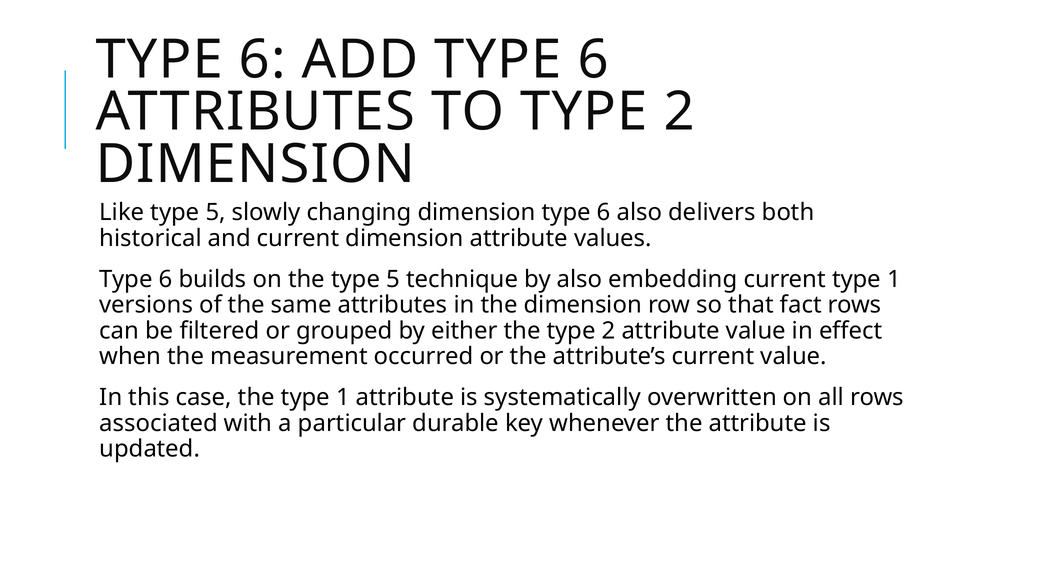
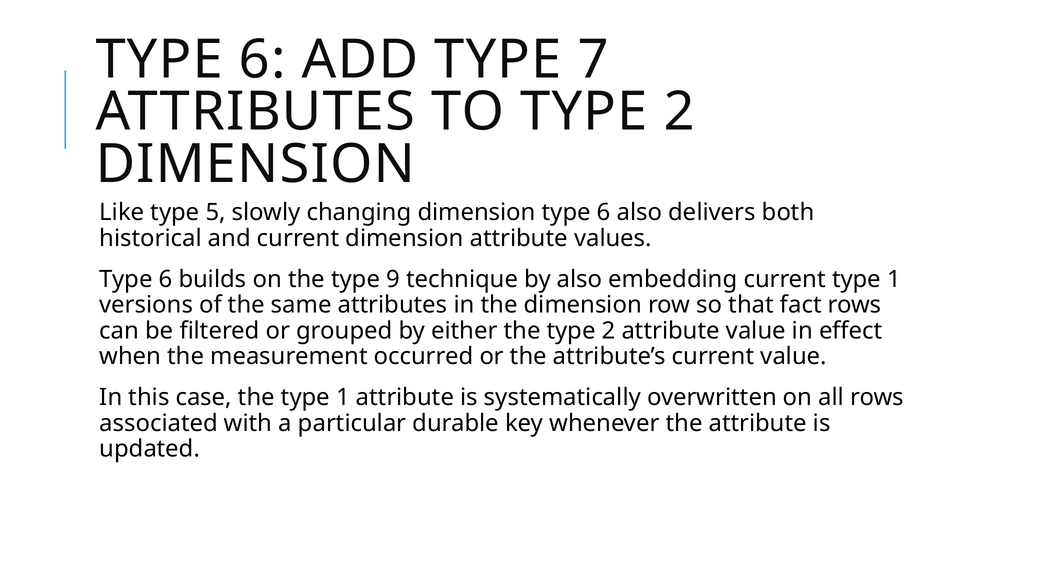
ADD TYPE 6: 6 -> 7
the type 5: 5 -> 9
